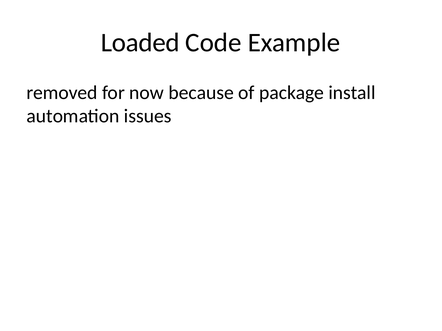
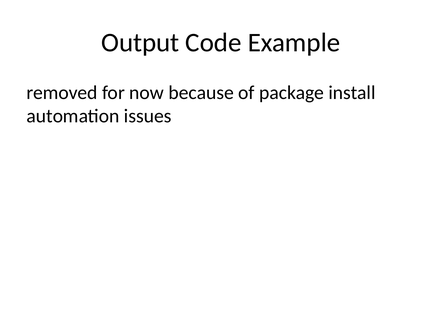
Loaded: Loaded -> Output
